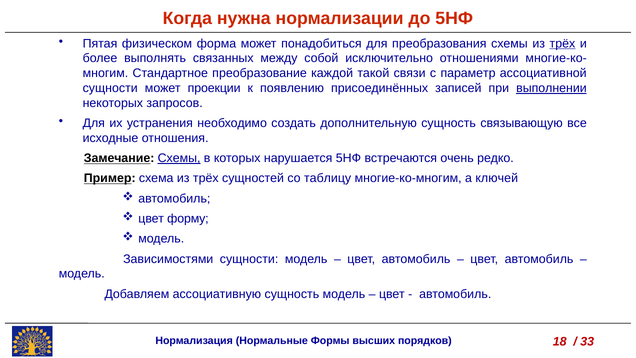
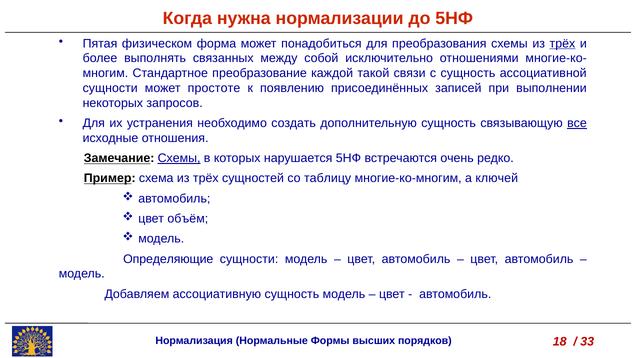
с параметр: параметр -> сущность
проекции: проекции -> простоте
выполнении underline: present -> none
все underline: none -> present
форму: форму -> объём
Зависимостями: Зависимостями -> Определяющие
